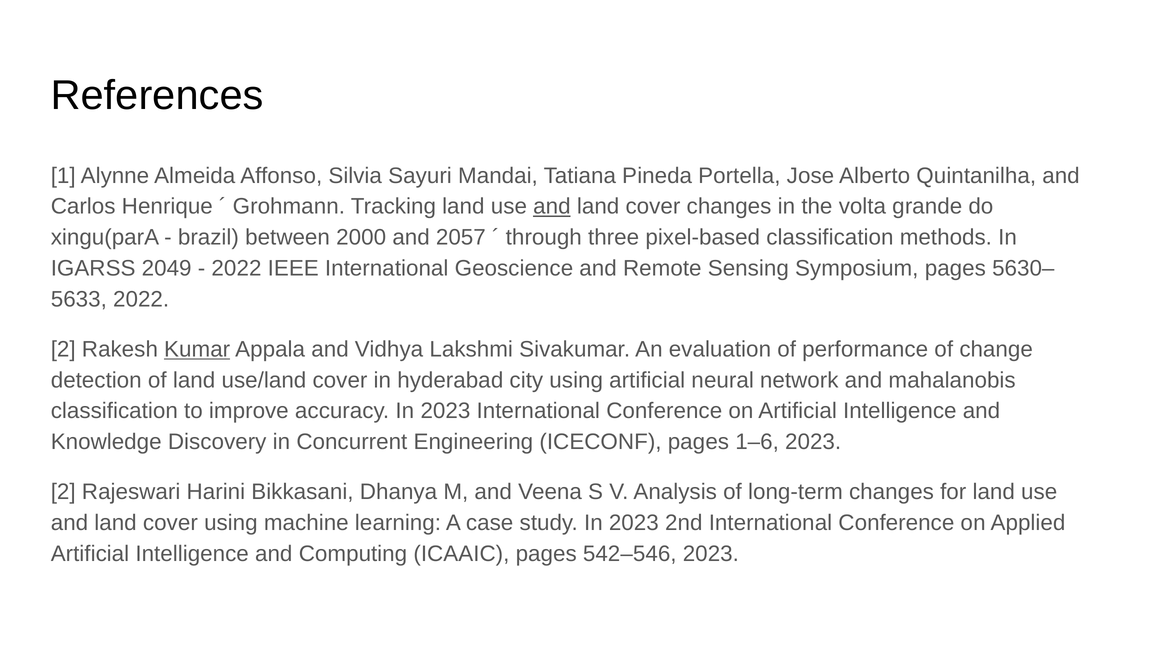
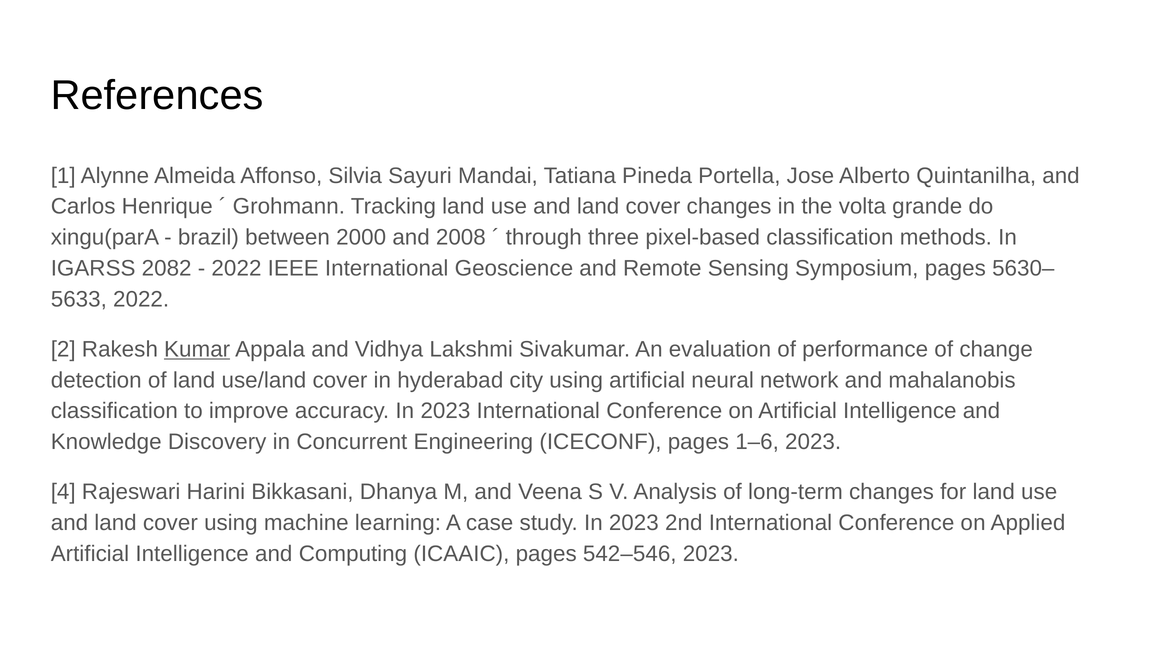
and at (552, 207) underline: present -> none
2057: 2057 -> 2008
2049: 2049 -> 2082
2 at (63, 492): 2 -> 4
